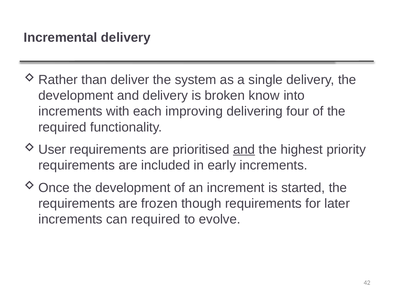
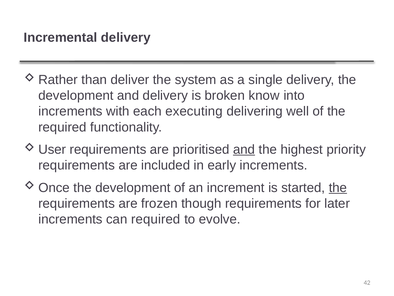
improving: improving -> executing
four: four -> well
the at (338, 187) underline: none -> present
